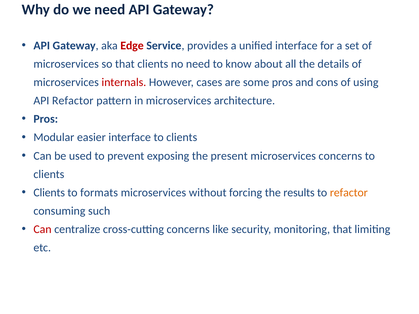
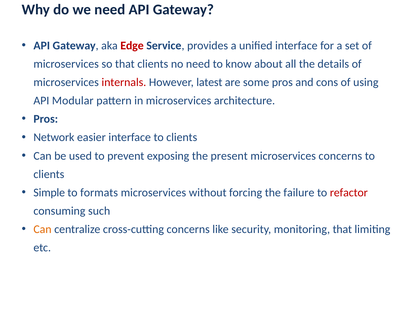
cases: cases -> latest
API Refactor: Refactor -> Modular
Modular: Modular -> Network
Clients at (49, 193): Clients -> Simple
results: results -> failure
refactor at (349, 193) colour: orange -> red
Can at (43, 229) colour: red -> orange
